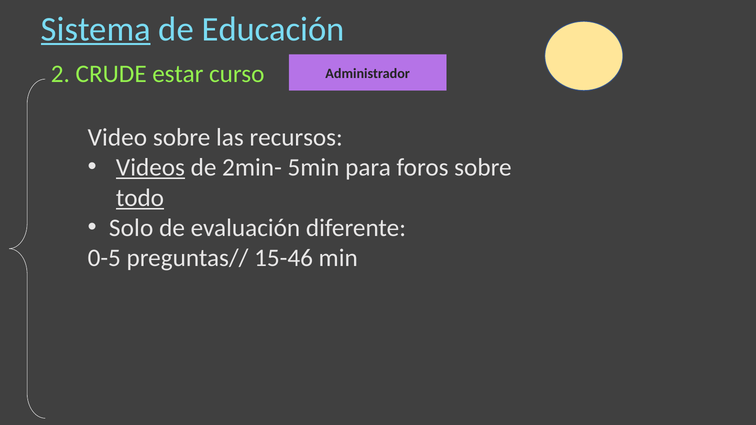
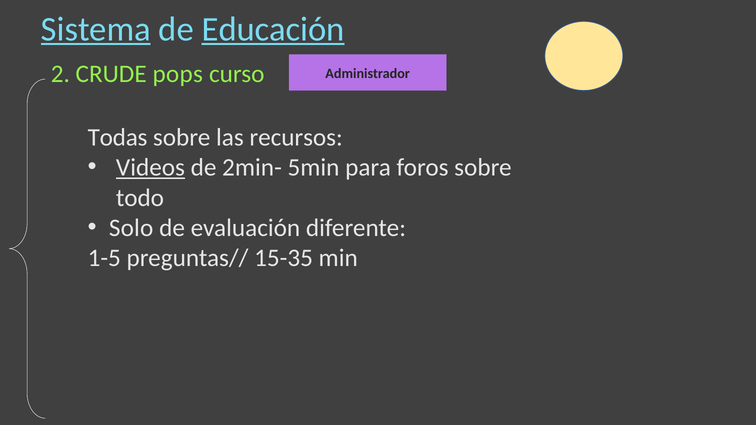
Educación underline: none -> present
estar: estar -> pops
Video: Video -> Todas
todo underline: present -> none
0-5: 0-5 -> 1-5
15-46: 15-46 -> 15-35
